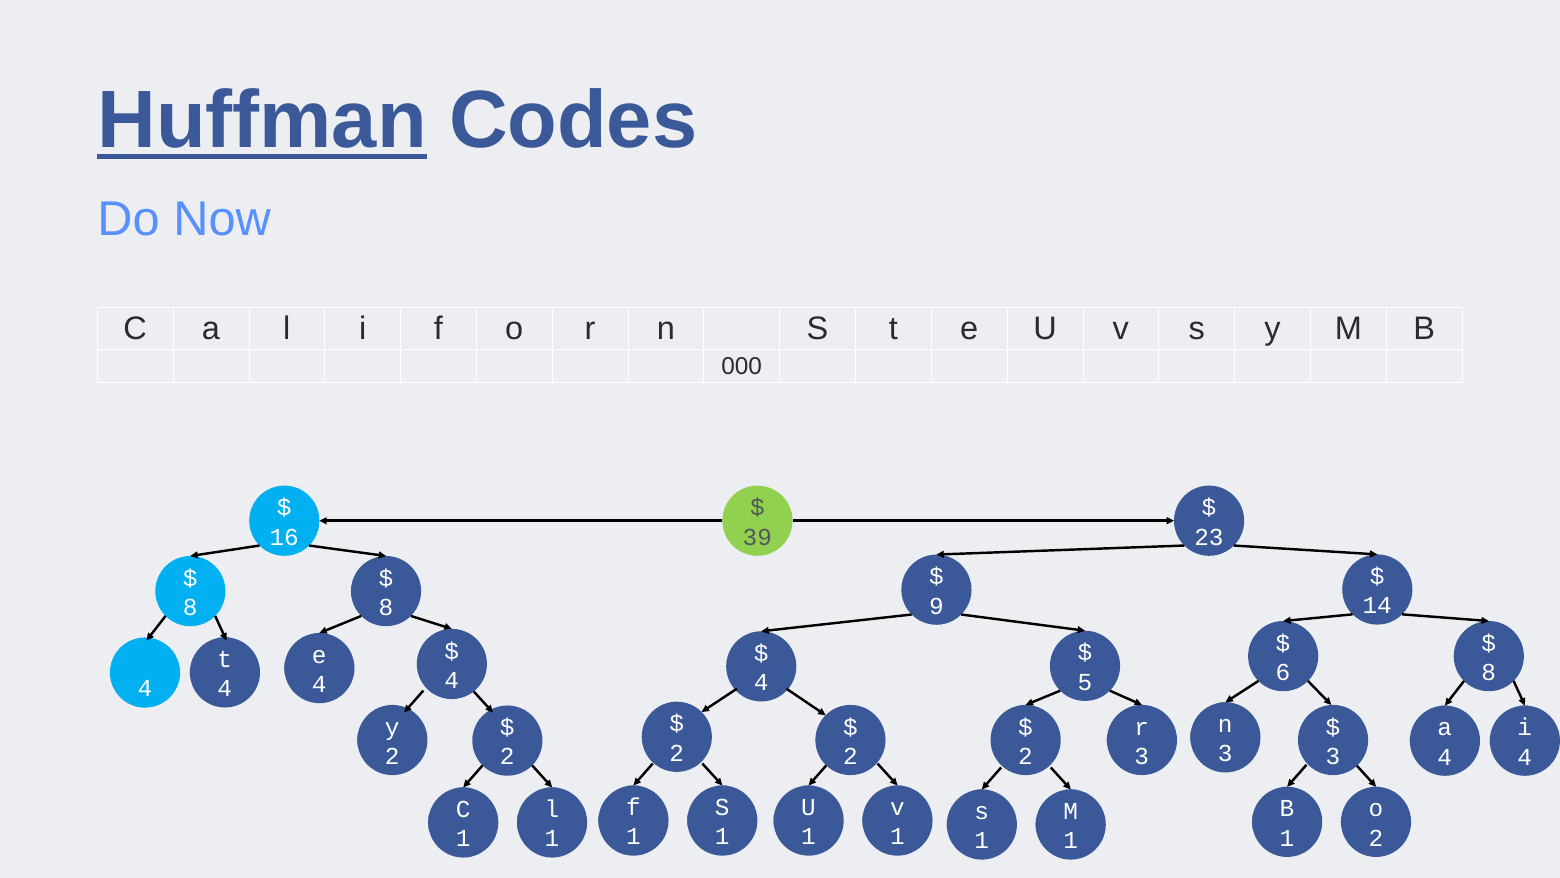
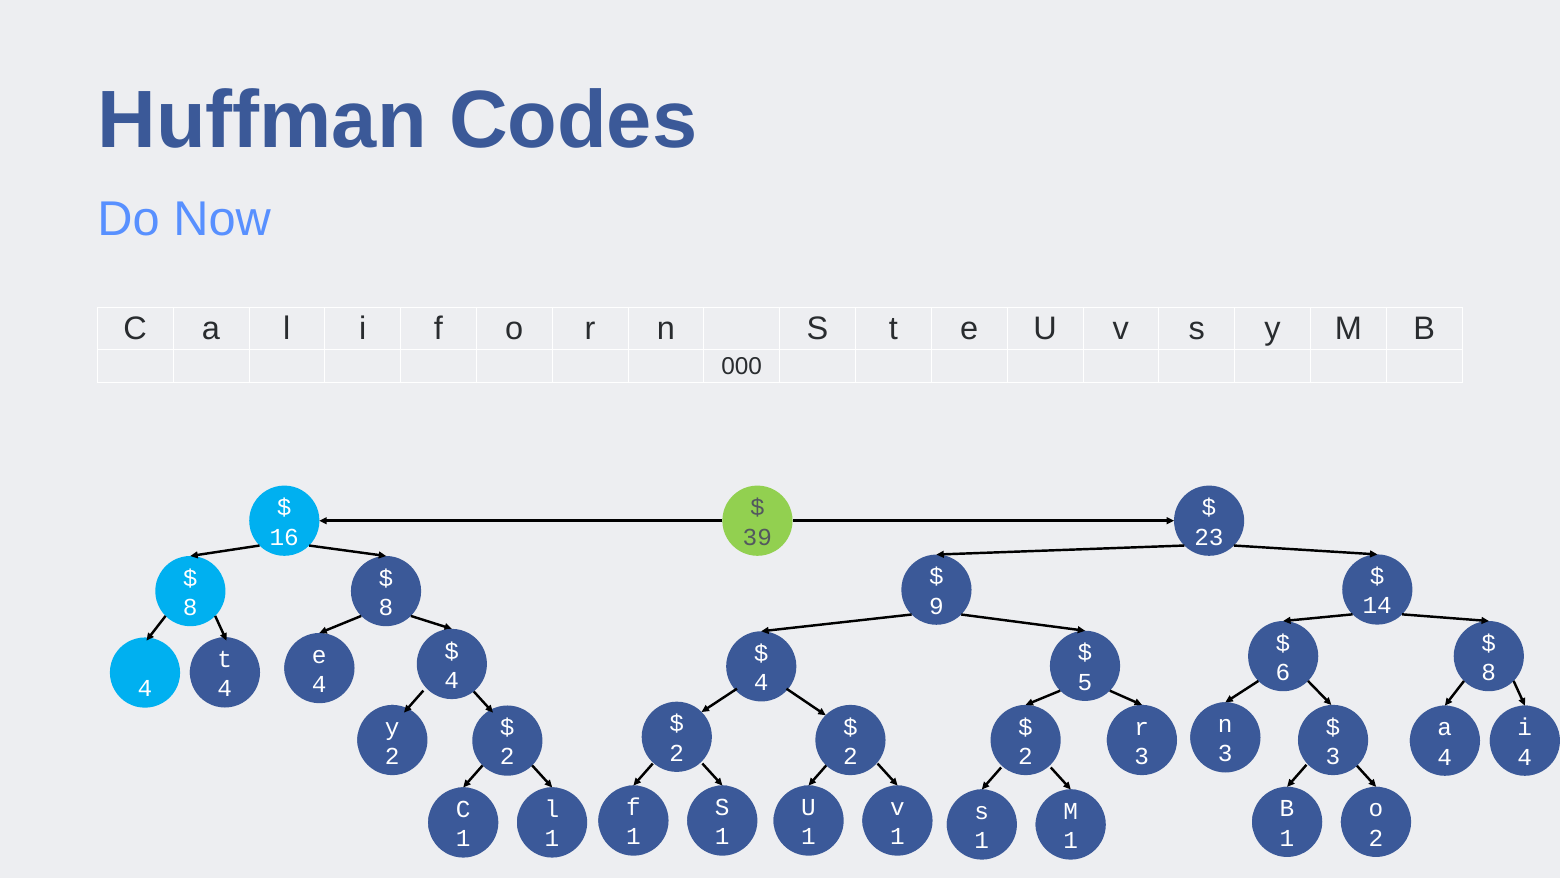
Huffman underline: present -> none
